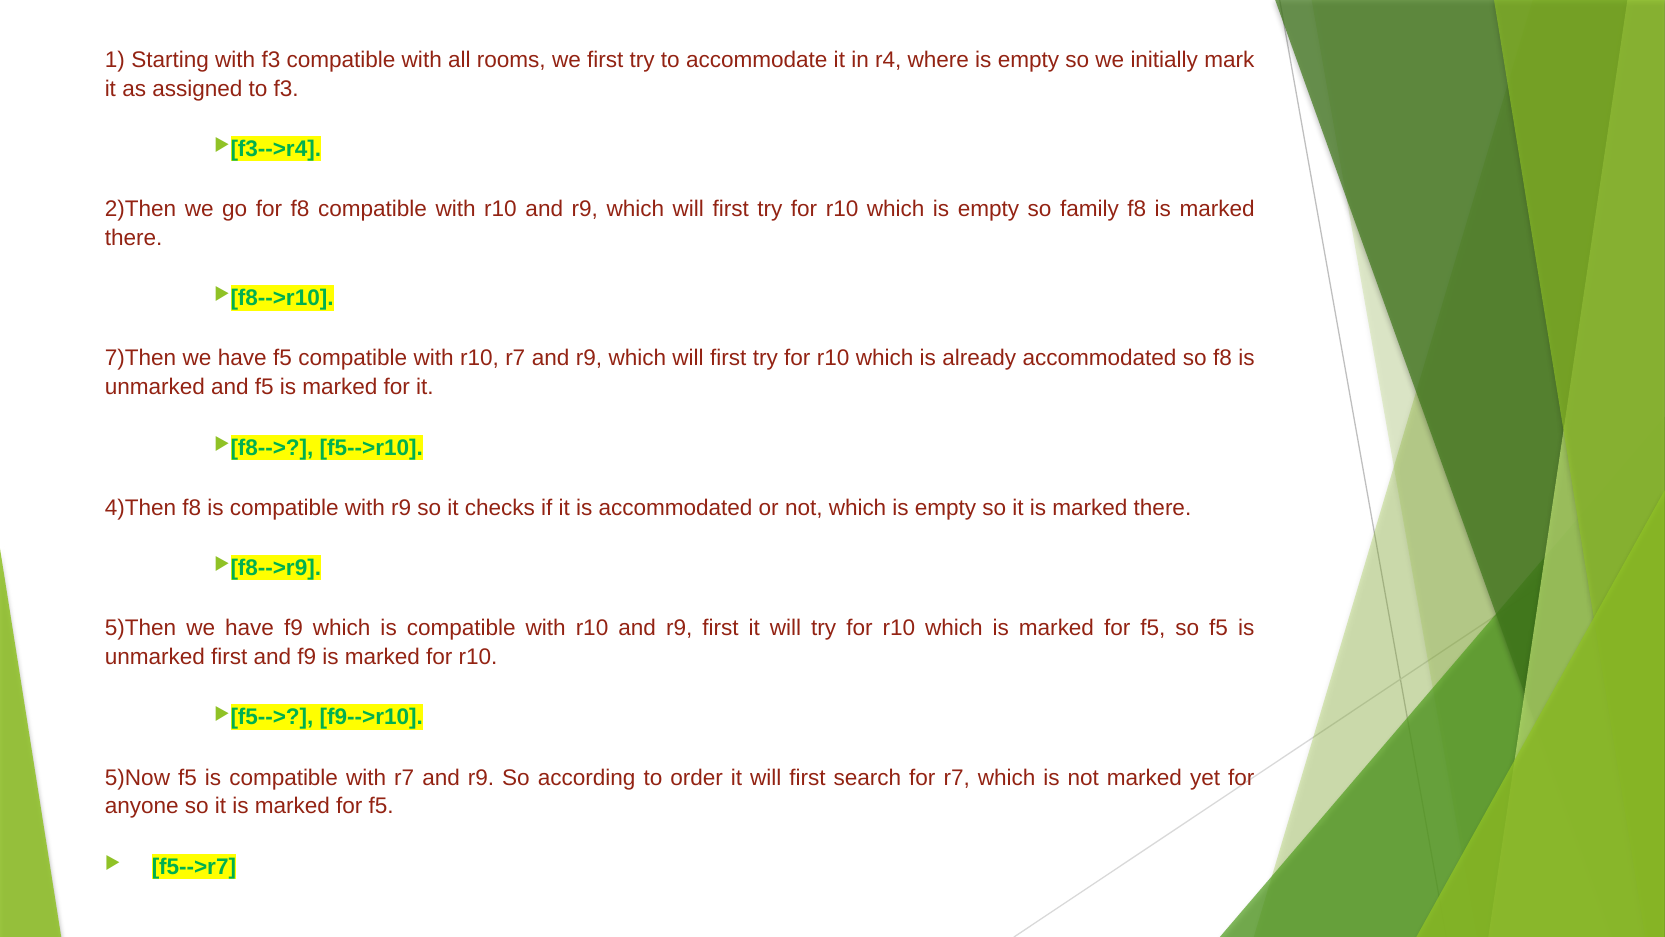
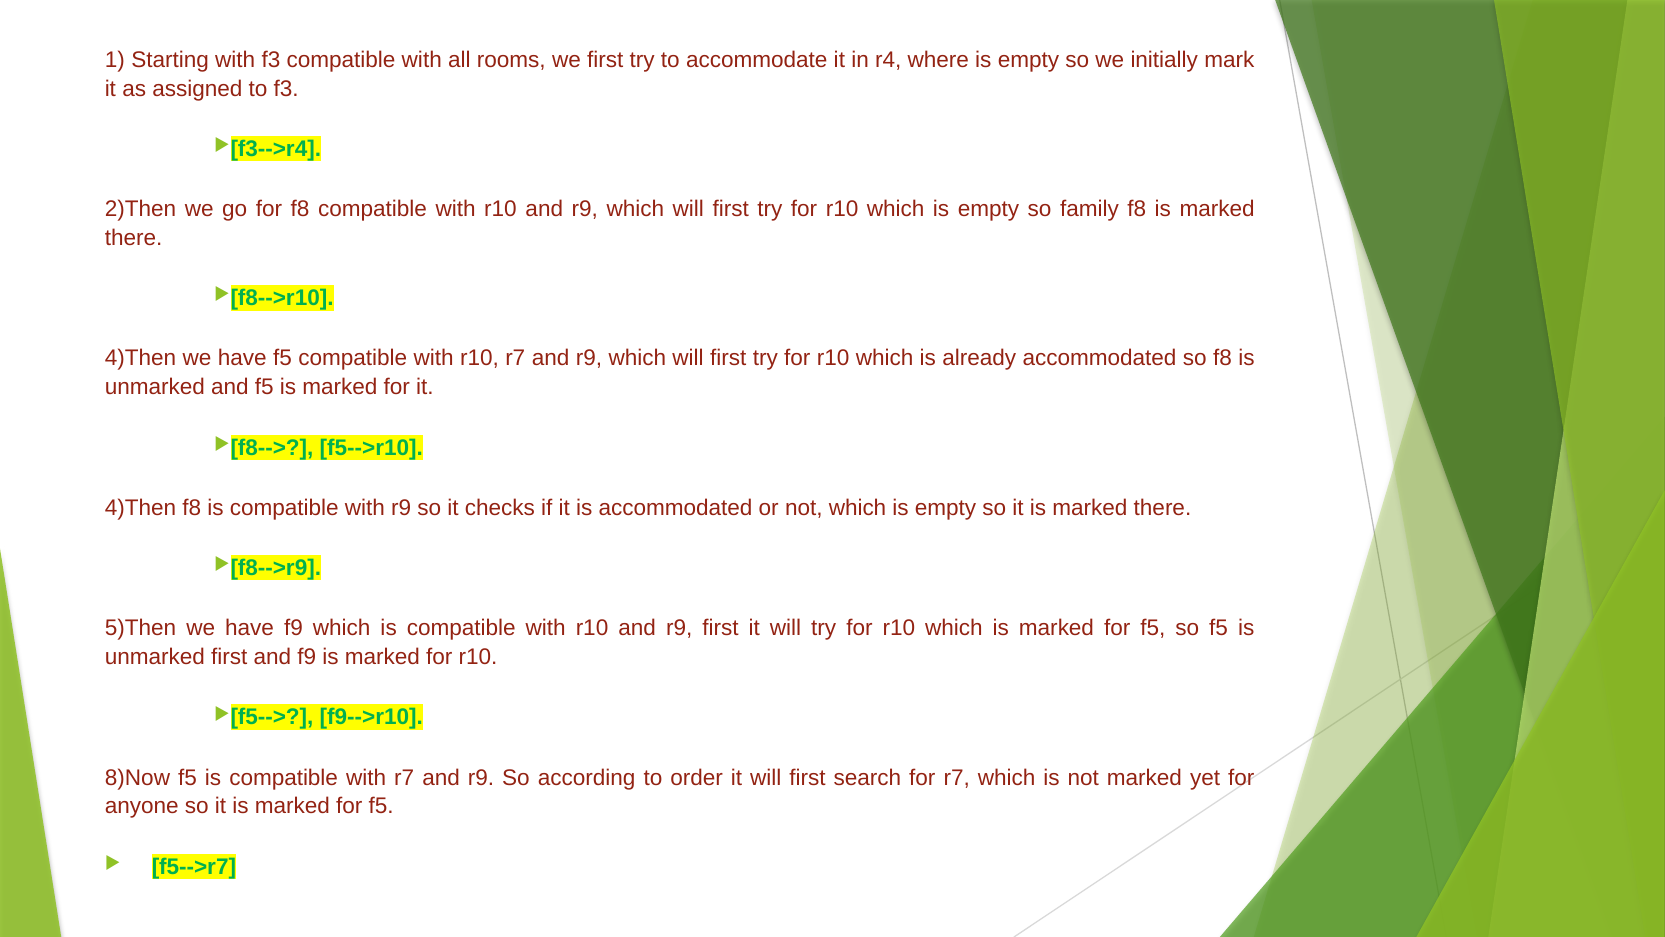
7)Then at (141, 358): 7)Then -> 4)Then
5)Now: 5)Now -> 8)Now
